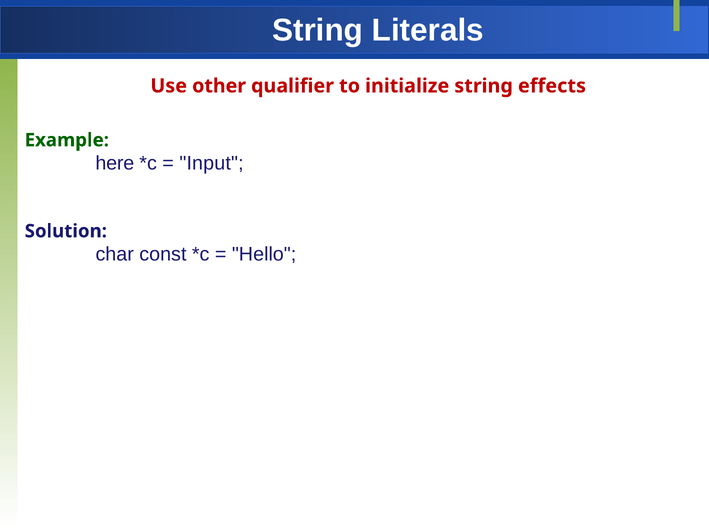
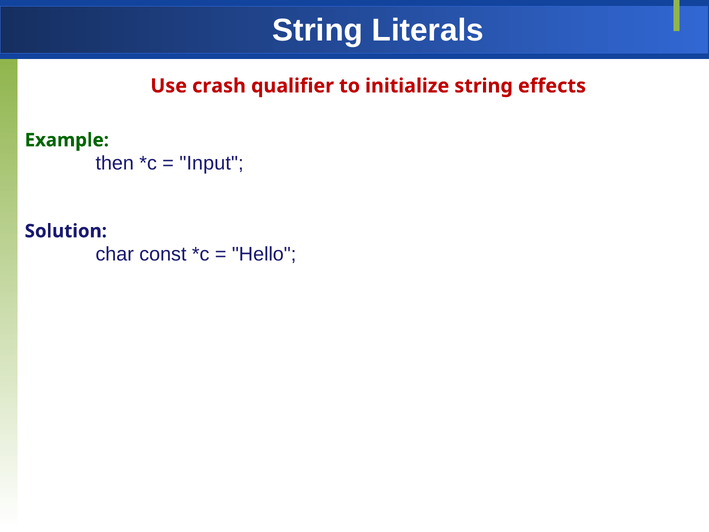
other: other -> crash
here: here -> then
